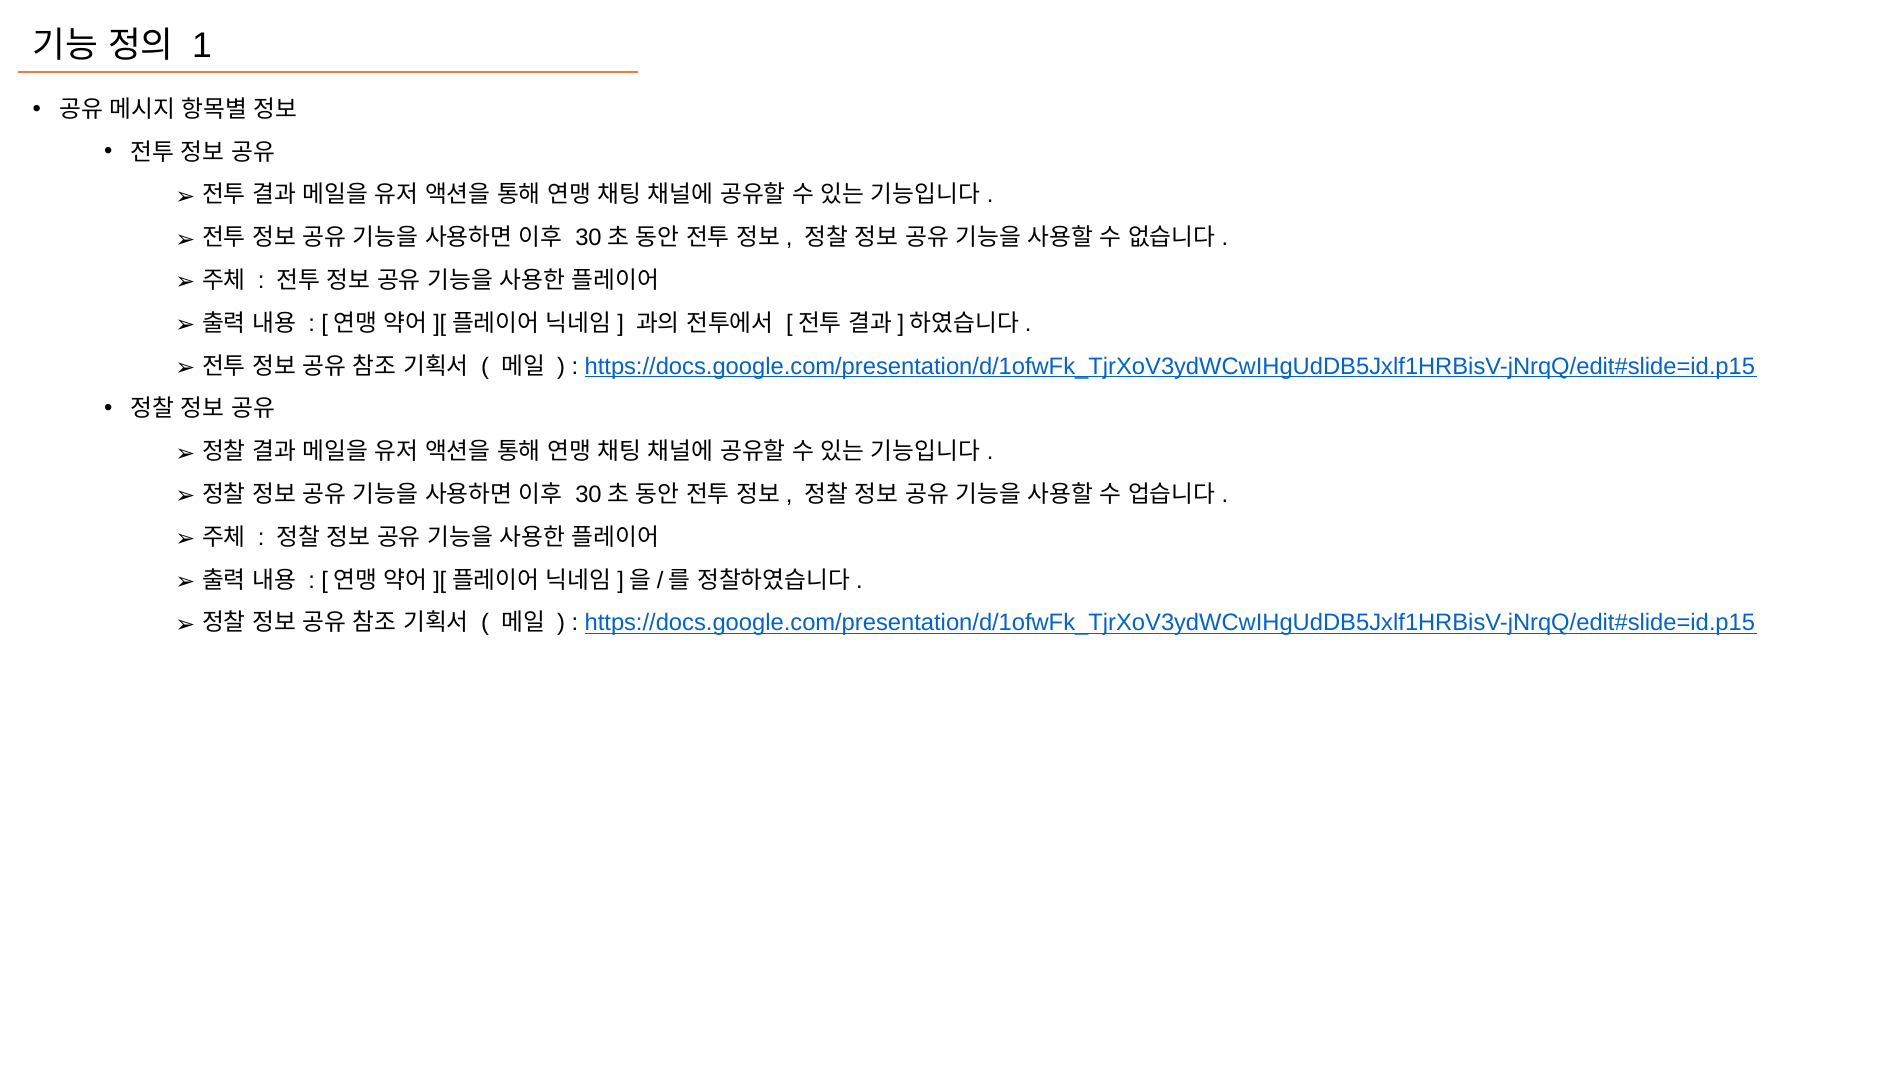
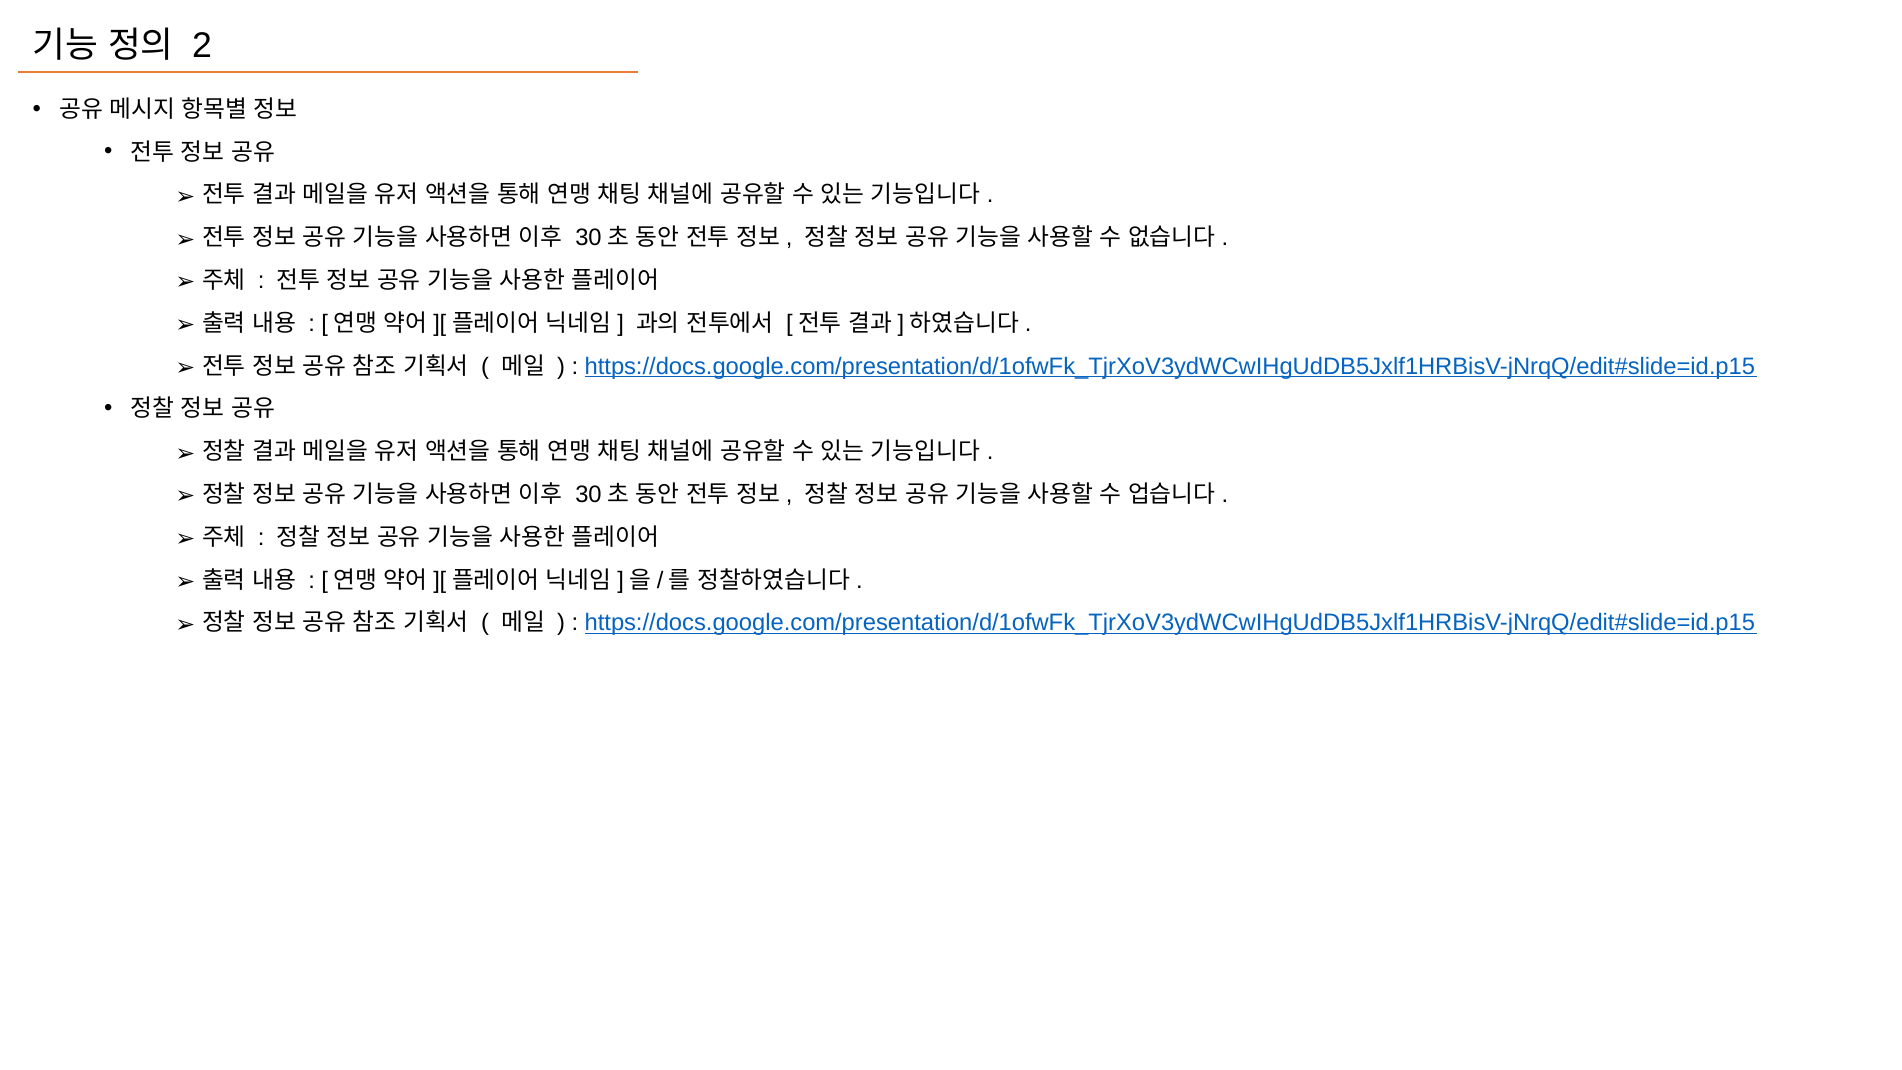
1: 1 -> 2
